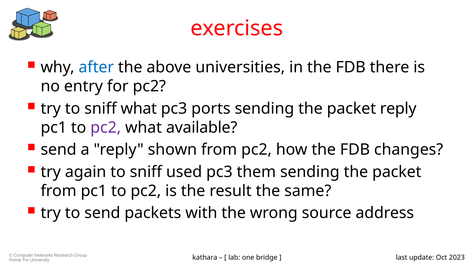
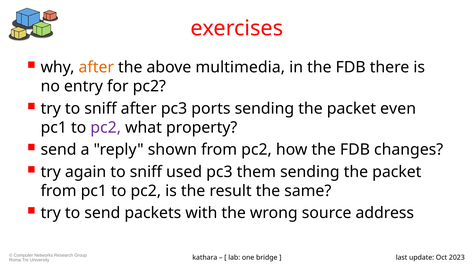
after at (96, 67) colour: blue -> orange
universities: universities -> multimedia
sniff what: what -> after
packet reply: reply -> even
available: available -> property
